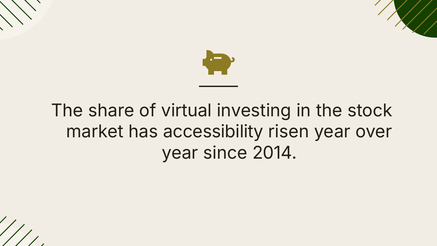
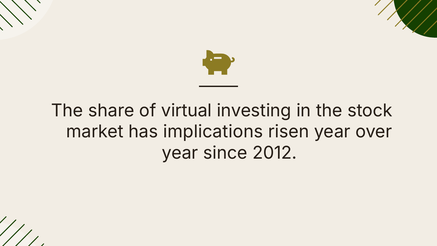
accessibility: accessibility -> implications
2014: 2014 -> 2012
